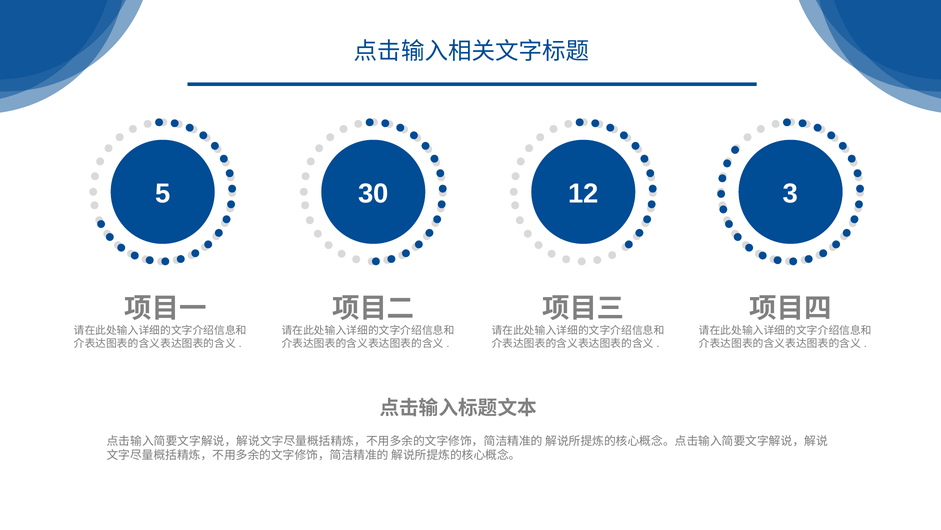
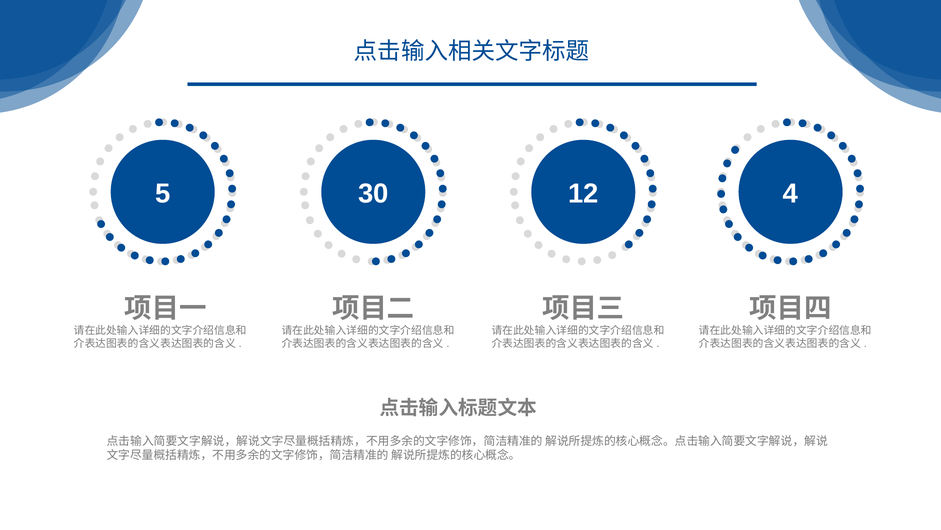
3: 3 -> 4
